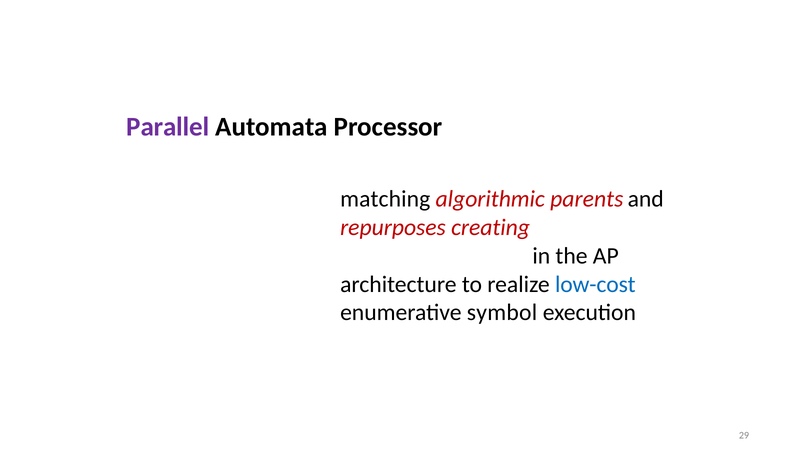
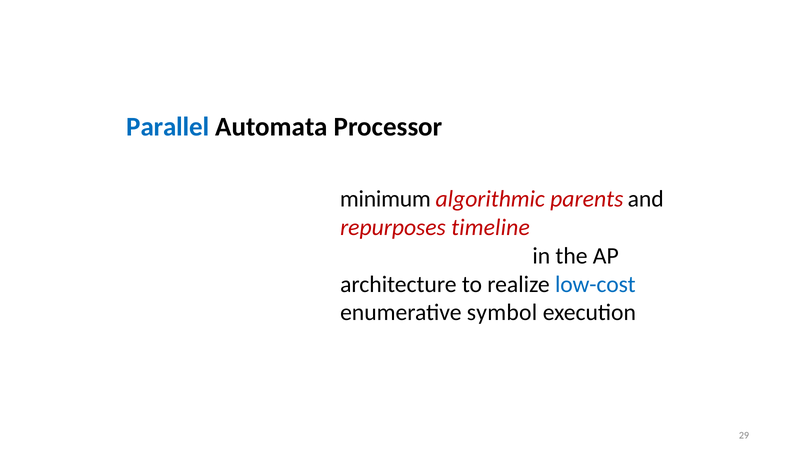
Parallel colour: purple -> blue
matching: matching -> minimum
creating: creating -> timeline
